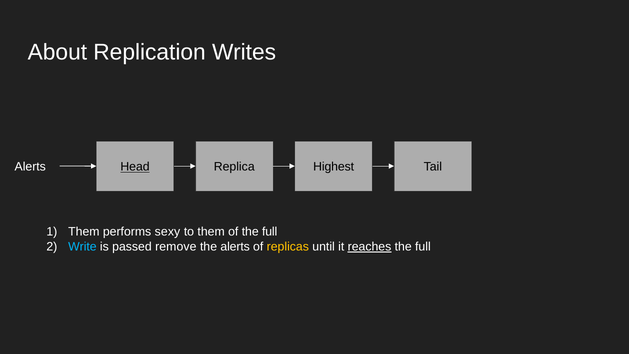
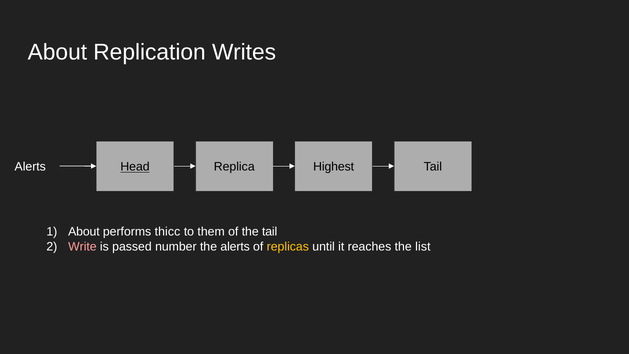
Them at (84, 232): Them -> About
sexy: sexy -> thicc
of the full: full -> tail
Write colour: light blue -> pink
remove: remove -> number
reaches underline: present -> none
full at (423, 247): full -> list
